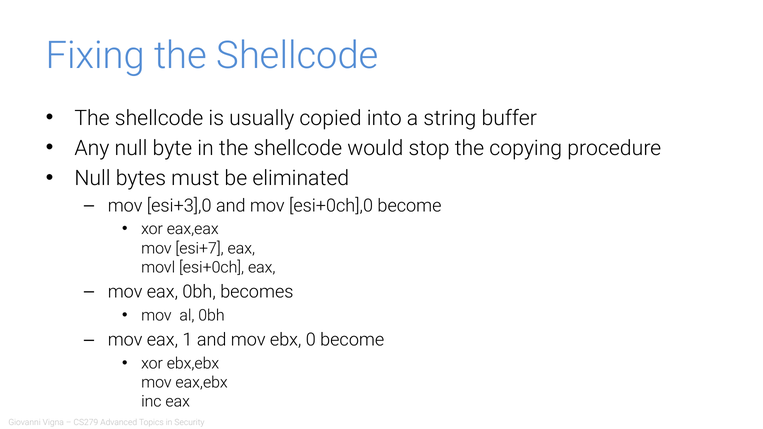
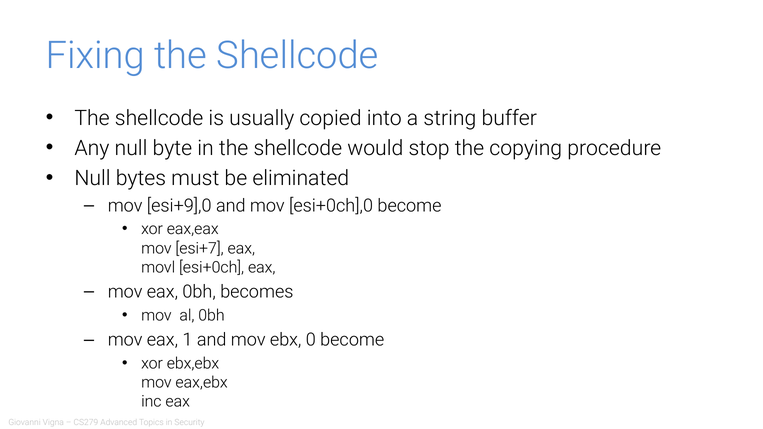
esi+3],0: esi+3],0 -> esi+9],0
